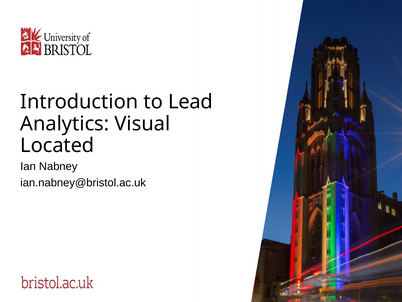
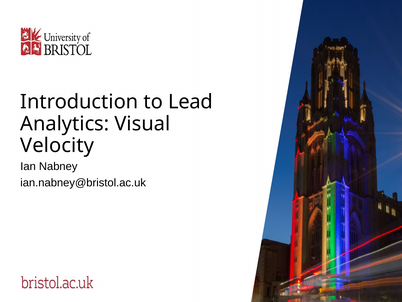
Located: Located -> Velocity
